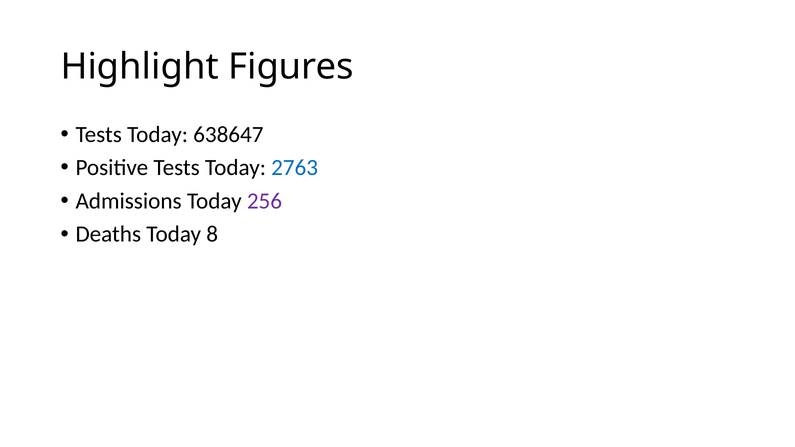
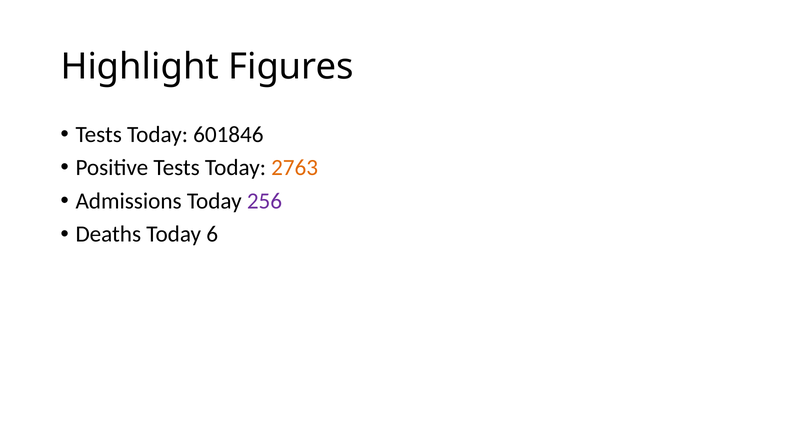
638647: 638647 -> 601846
2763 colour: blue -> orange
8: 8 -> 6
